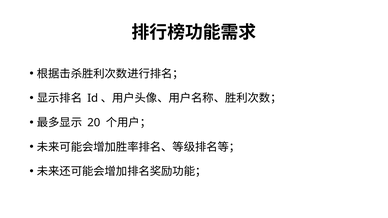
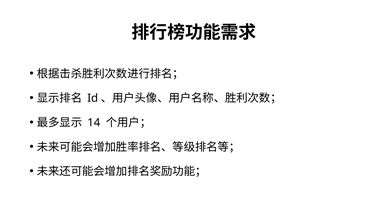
20: 20 -> 14
